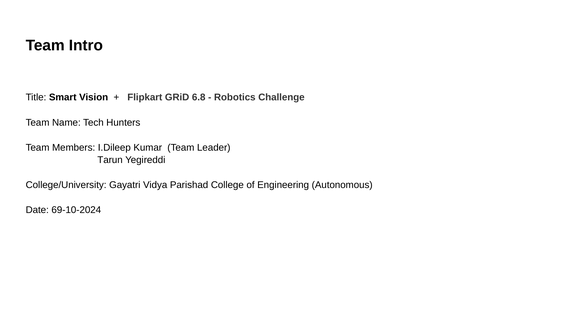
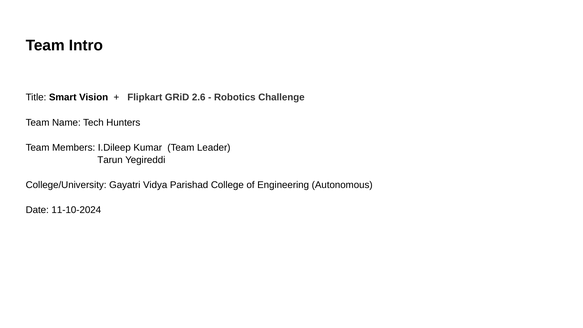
6.8: 6.8 -> 2.6
69-10-2024: 69-10-2024 -> 11-10-2024
